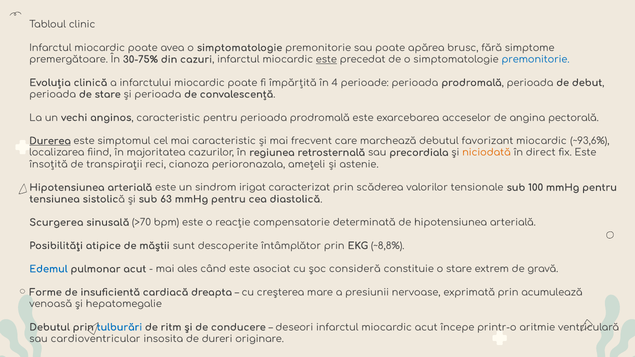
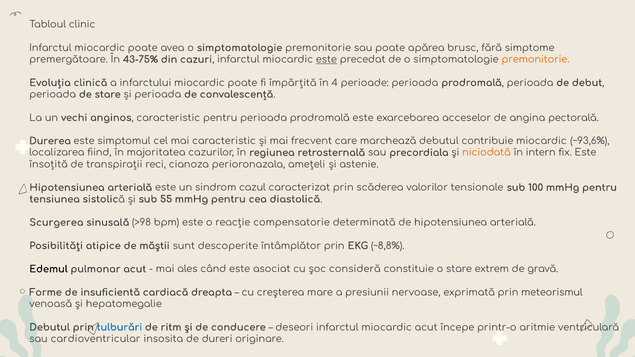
30-75%: 30-75% -> 43-75%
premonitorie at (536, 60) colour: blue -> orange
Durerea underline: present -> none
favorizant: favorizant -> contribuie
direct: direct -> intern
irigat: irigat -> cazul
63: 63 -> 55
>70: >70 -> >98
Edemul colour: blue -> black
acumulează: acumulează -> meteorismul
